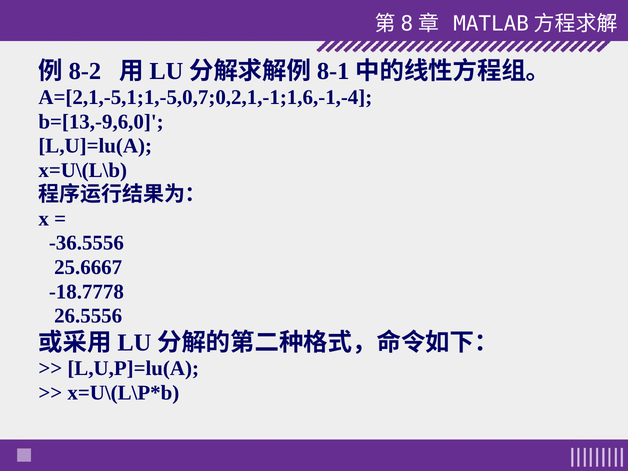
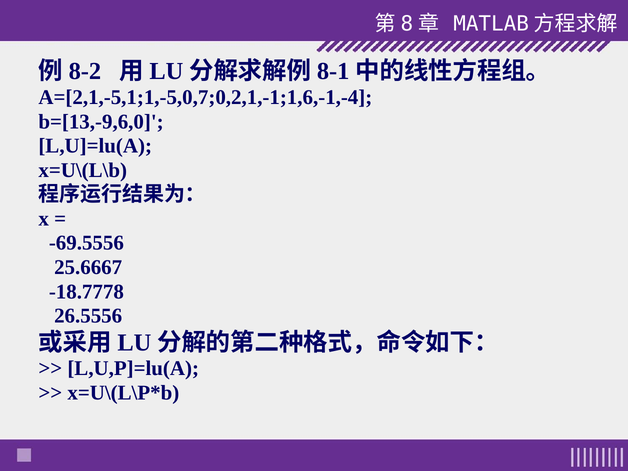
-36.5556: -36.5556 -> -69.5556
